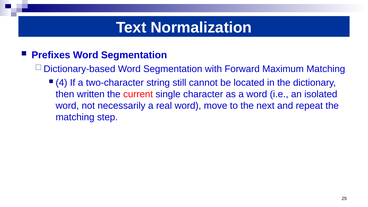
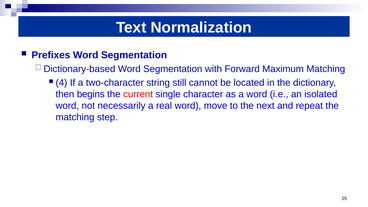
written: written -> begins
